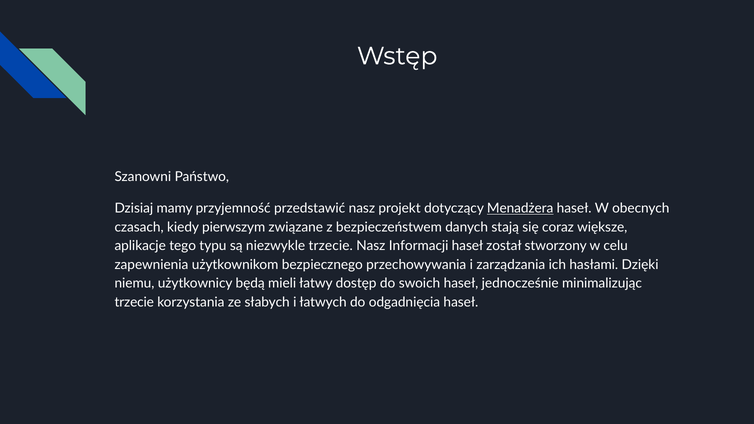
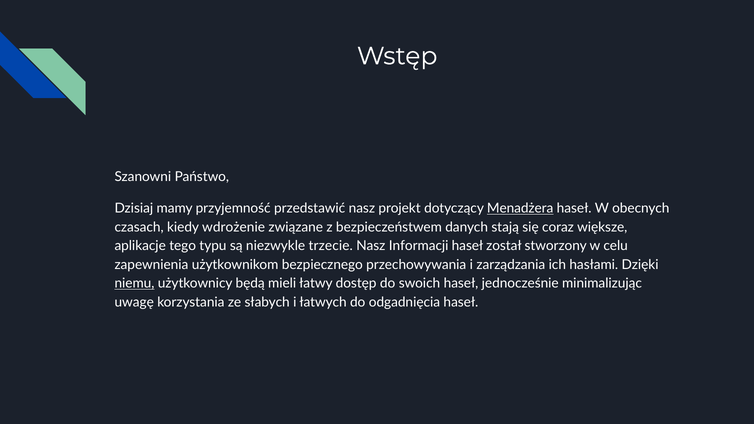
pierwszym: pierwszym -> wdrożenie
niemu underline: none -> present
trzecie at (134, 302): trzecie -> uwagę
